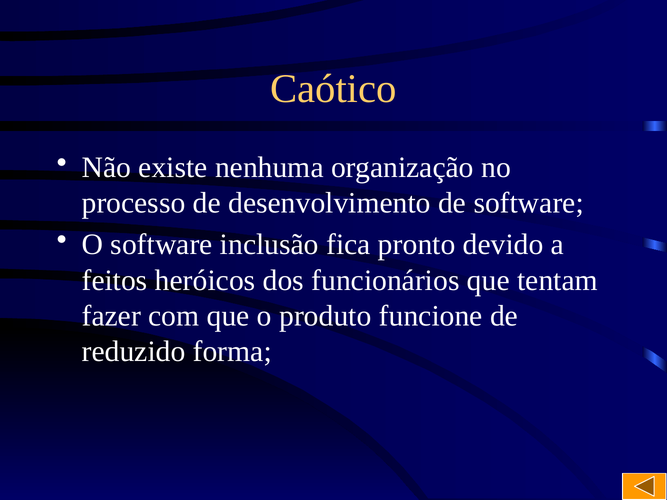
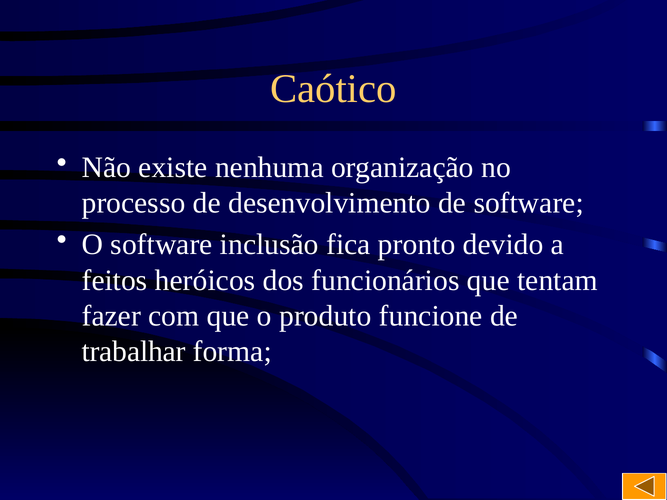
reduzido: reduzido -> trabalhar
